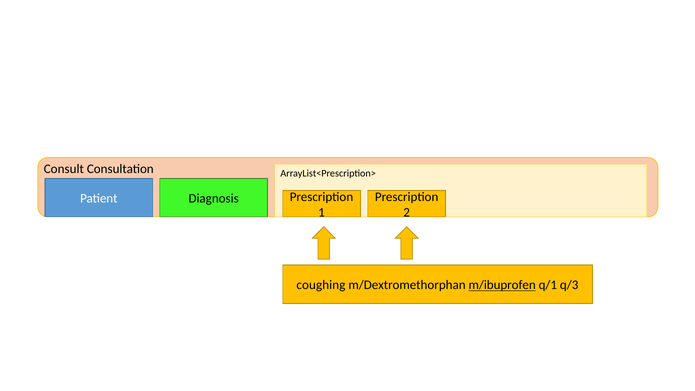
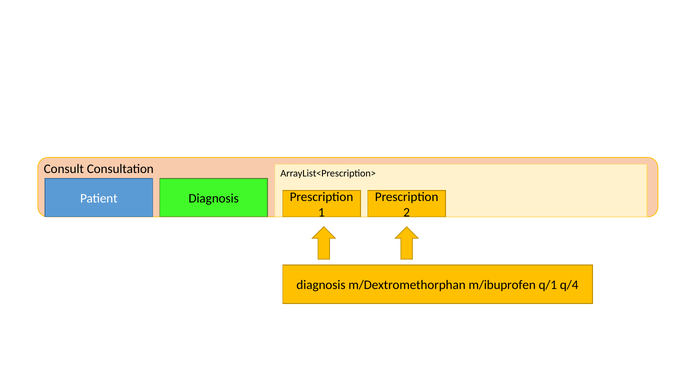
coughing at (321, 285): coughing -> diagnosis
m/ibuprofen underline: present -> none
q/3: q/3 -> q/4
